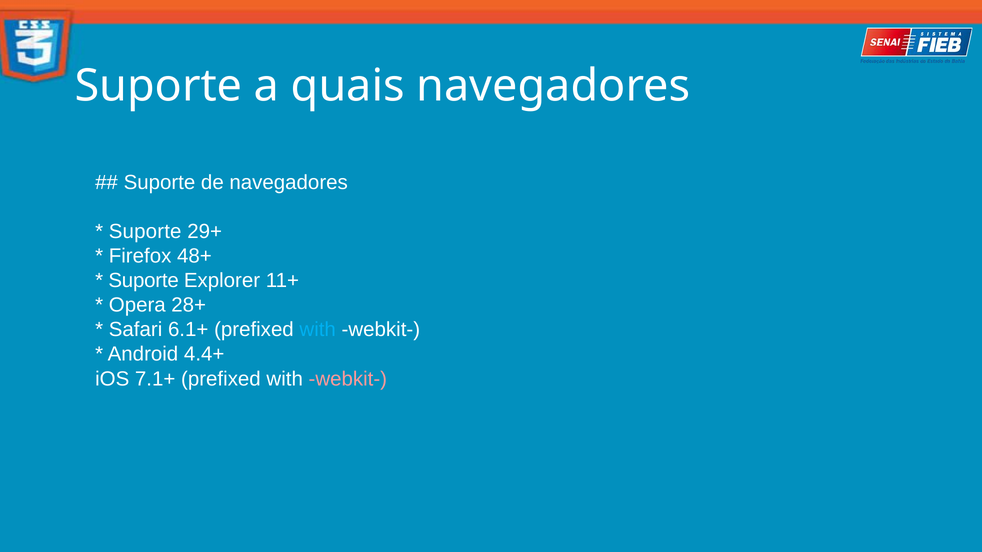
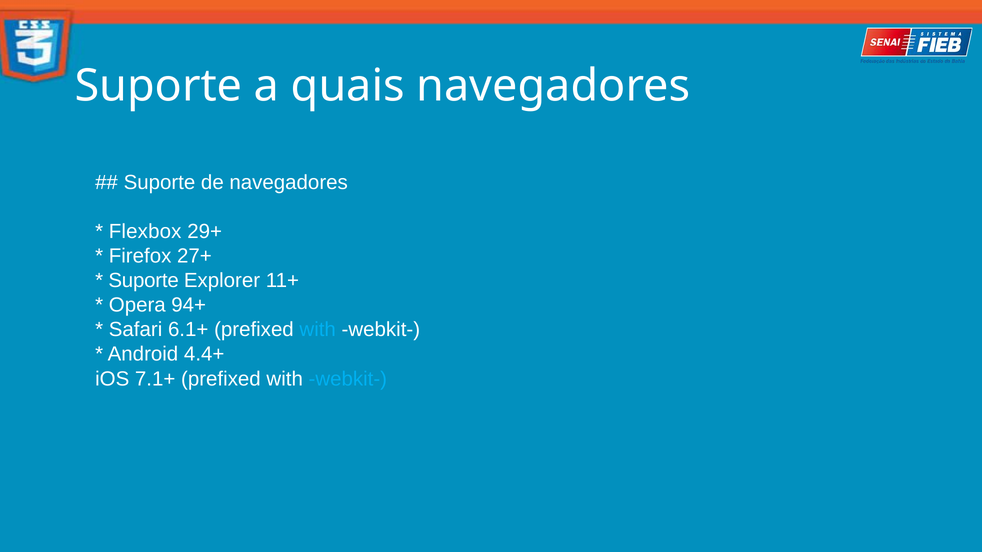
Suporte at (145, 232): Suporte -> Flexbox
48+: 48+ -> 27+
28+: 28+ -> 94+
webkit- at (348, 379) colour: pink -> light blue
